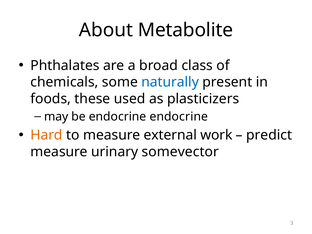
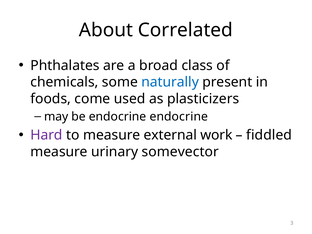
Metabolite: Metabolite -> Correlated
these: these -> come
Hard colour: orange -> purple
predict: predict -> fiddled
